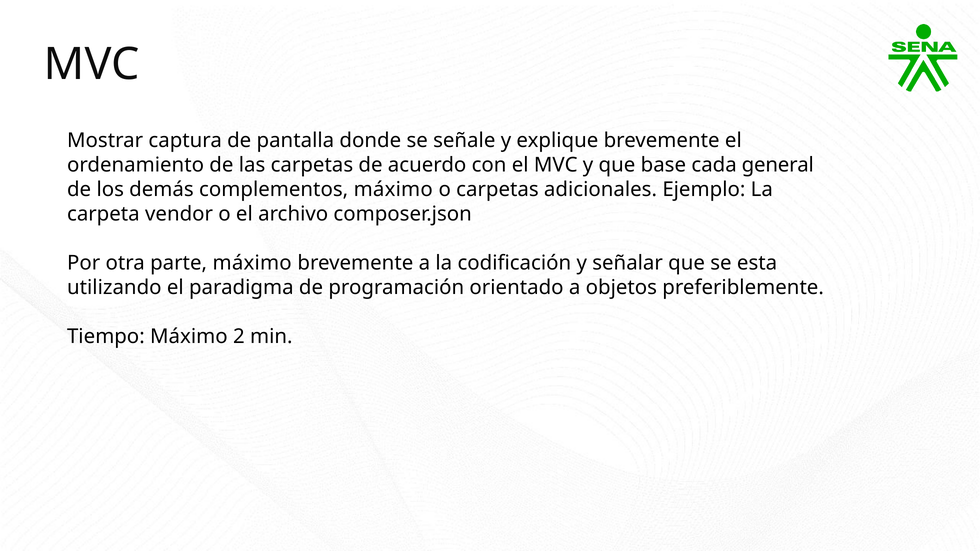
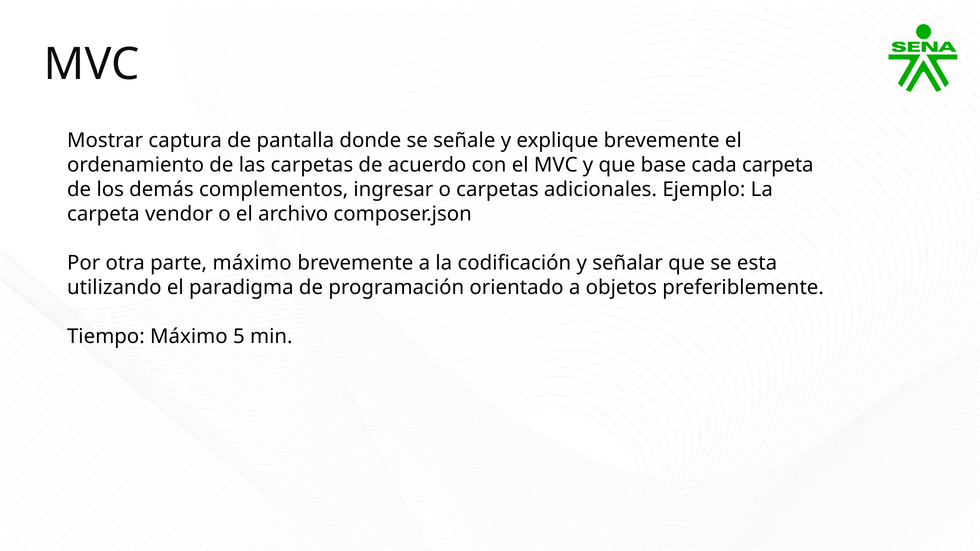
cada general: general -> carpeta
complementos máximo: máximo -> ingresar
2: 2 -> 5
